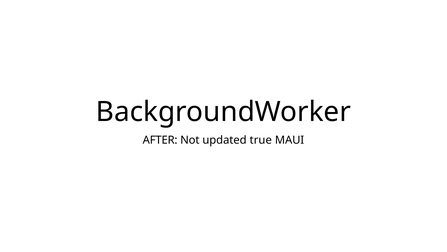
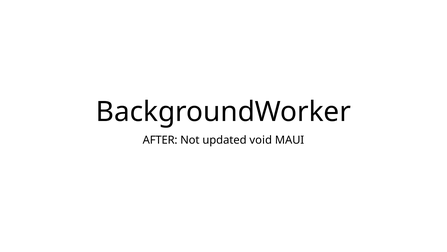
true: true -> void
